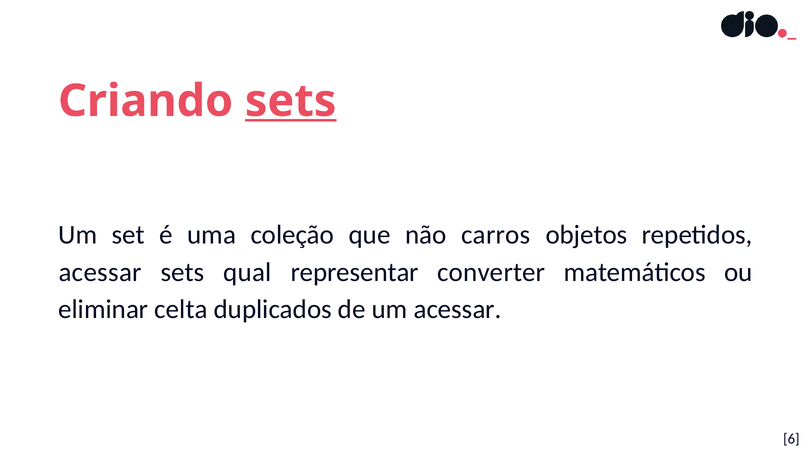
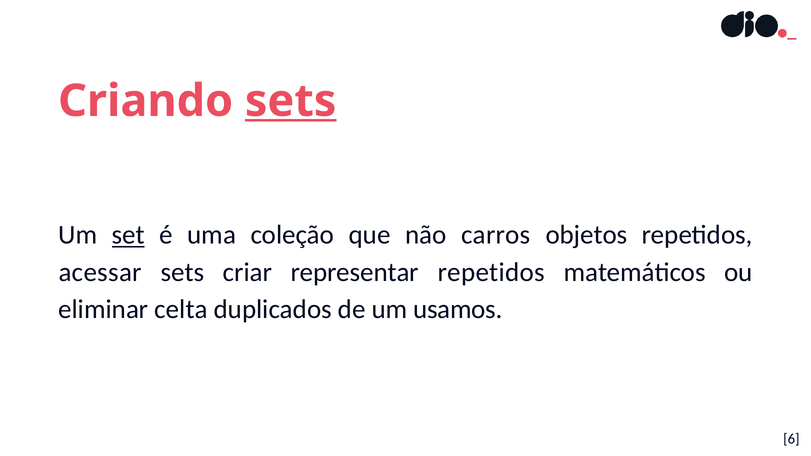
set underline: none -> present
qual: qual -> criar
representar converter: converter -> repetidos
um acessar: acessar -> usamos
